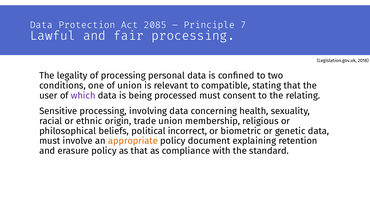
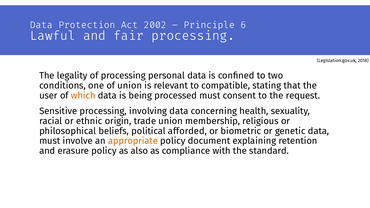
2085: 2085 -> 2002
7: 7 -> 6
which colour: purple -> orange
relating: relating -> request
incorrect: incorrect -> afforded
as that: that -> also
